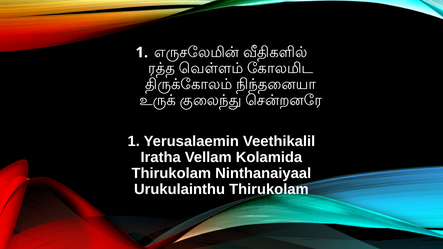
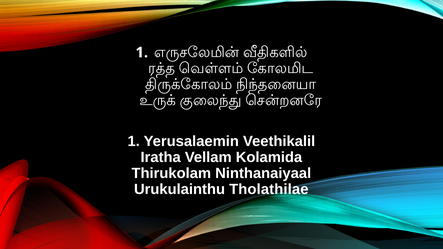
Urukulainthu Thirukolam: Thirukolam -> Tholathilae
